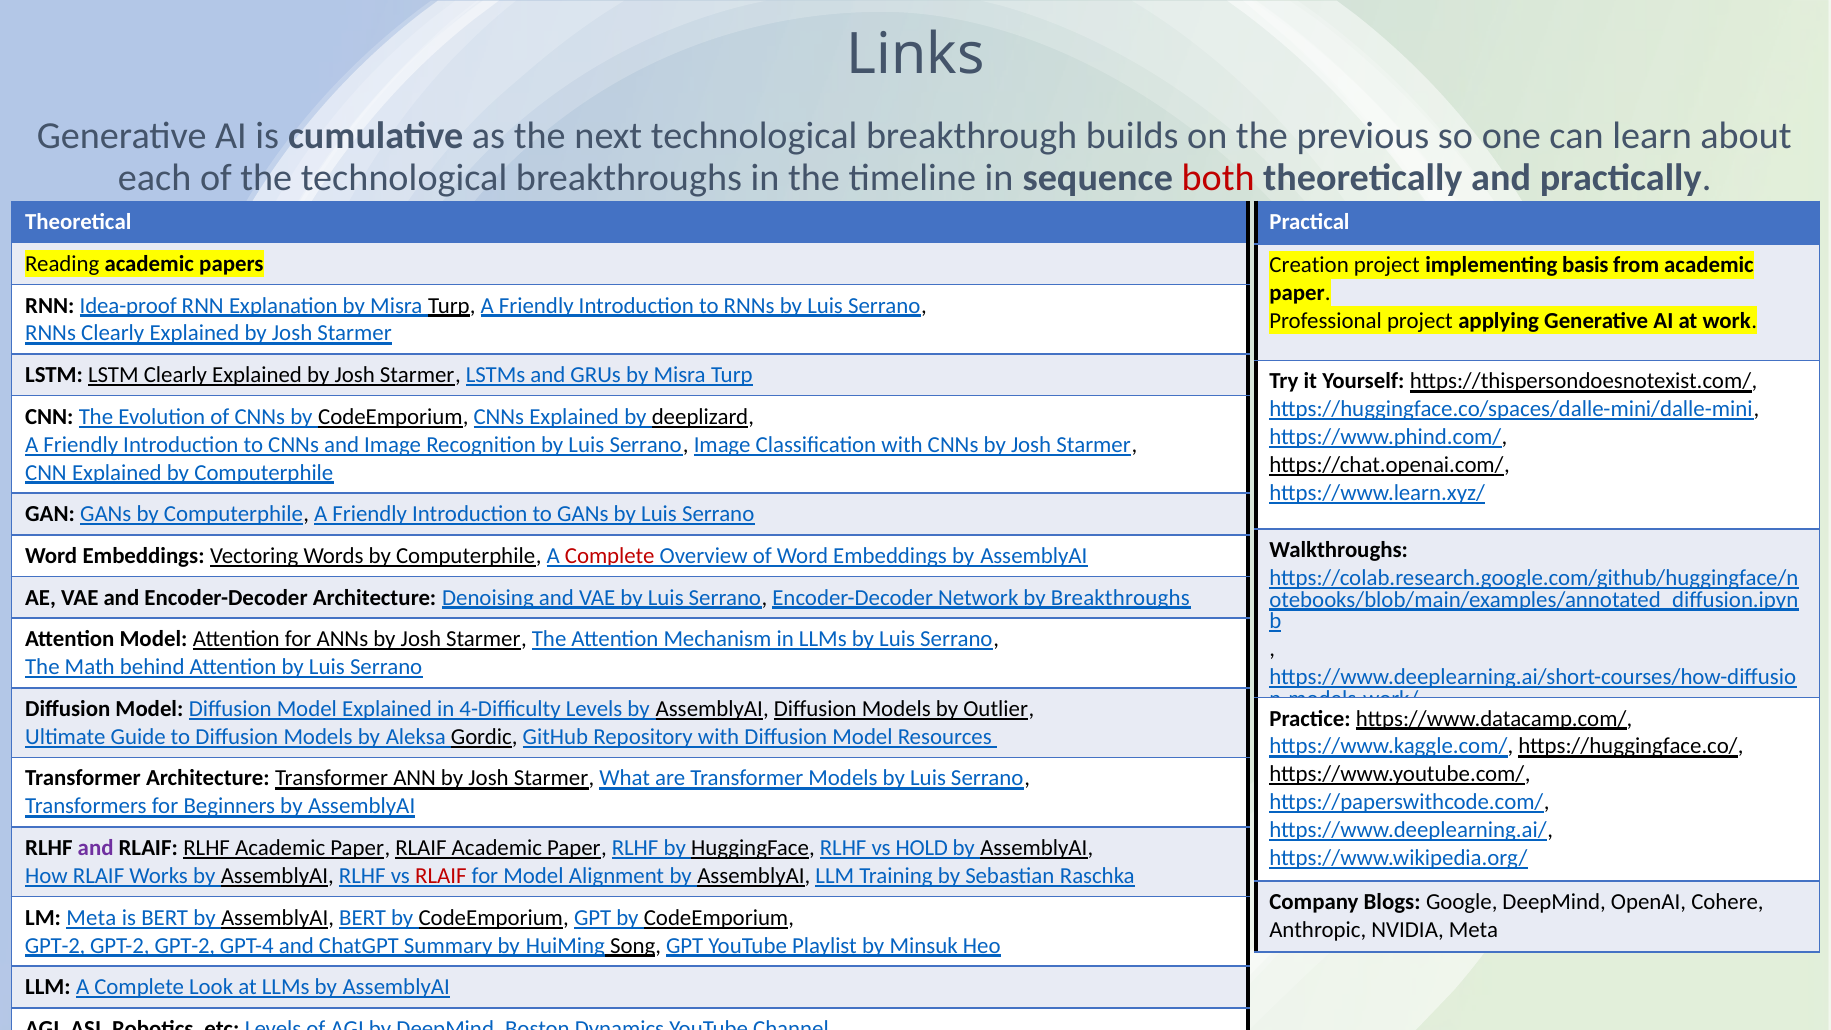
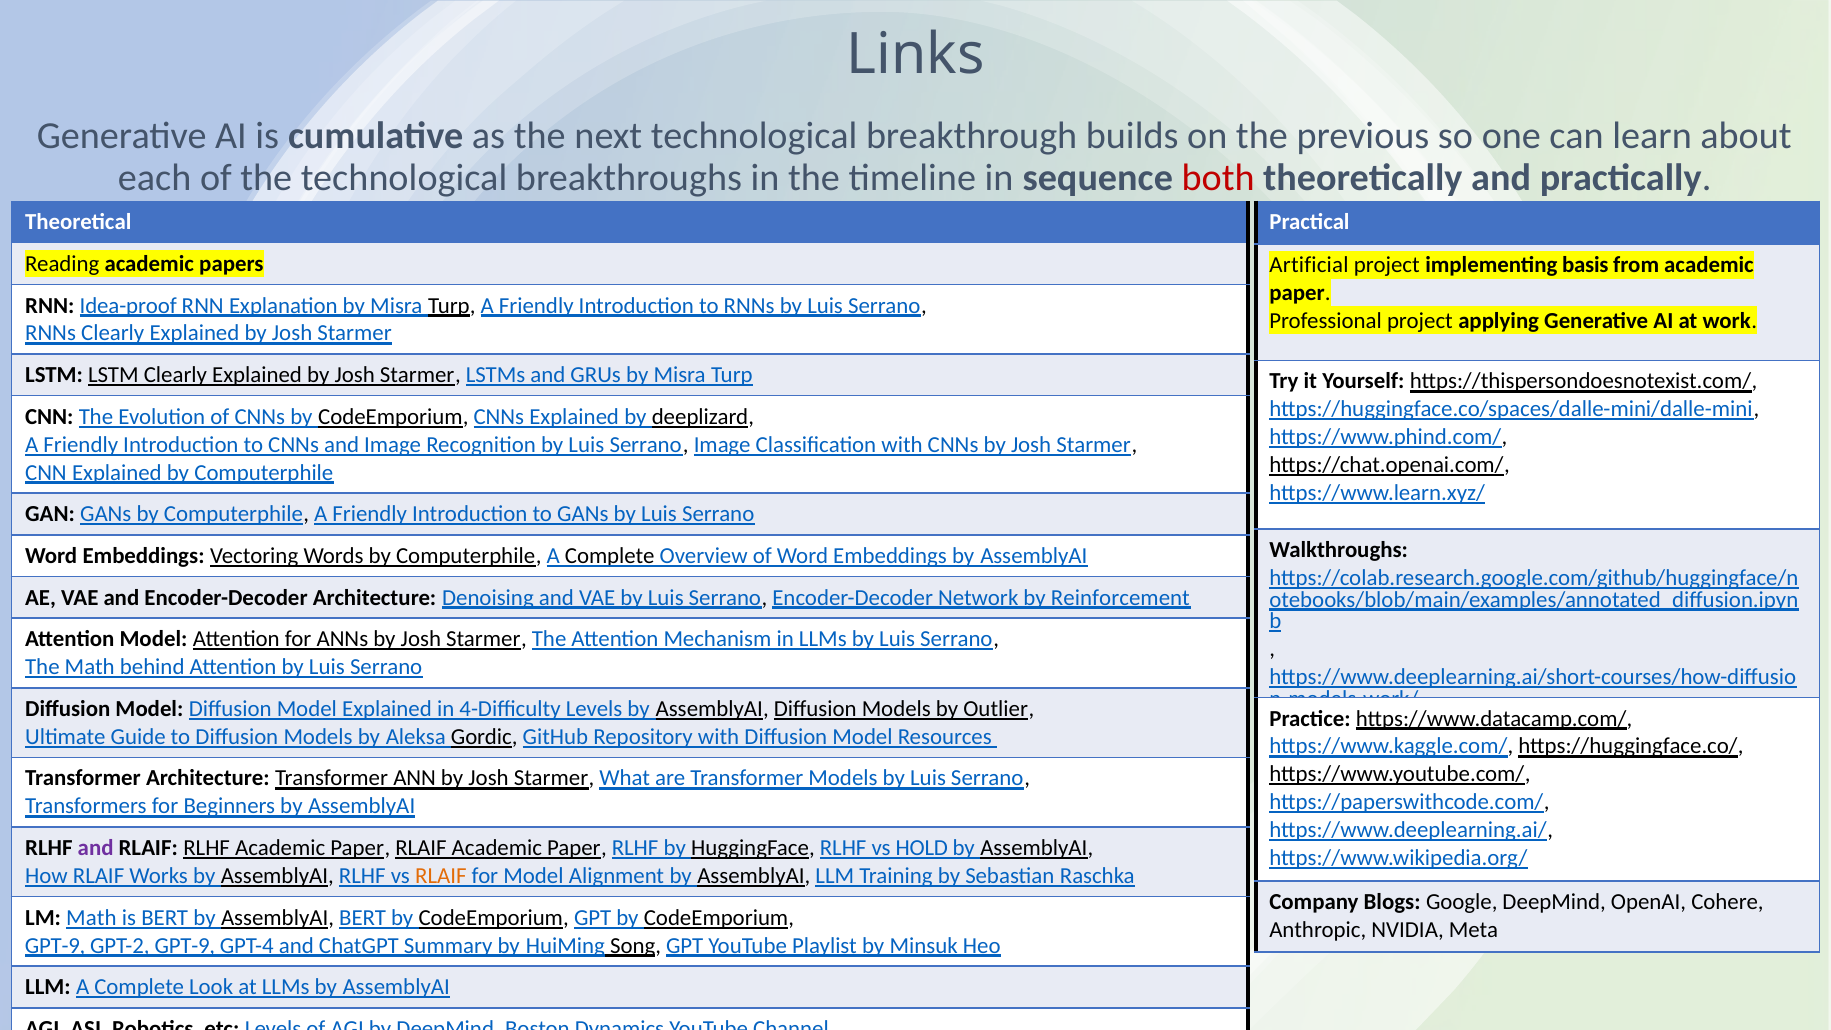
Creation: Creation -> Artificial
Complete at (610, 556) colour: red -> black
by Breakthroughs: Breakthroughs -> Reinforcement
RLAIF at (441, 876) colour: red -> orange
LM Meta: Meta -> Math
GPT-2 at (55, 945): GPT-2 -> GPT-9
GPT-2 at (185, 945): GPT-2 -> GPT-9
